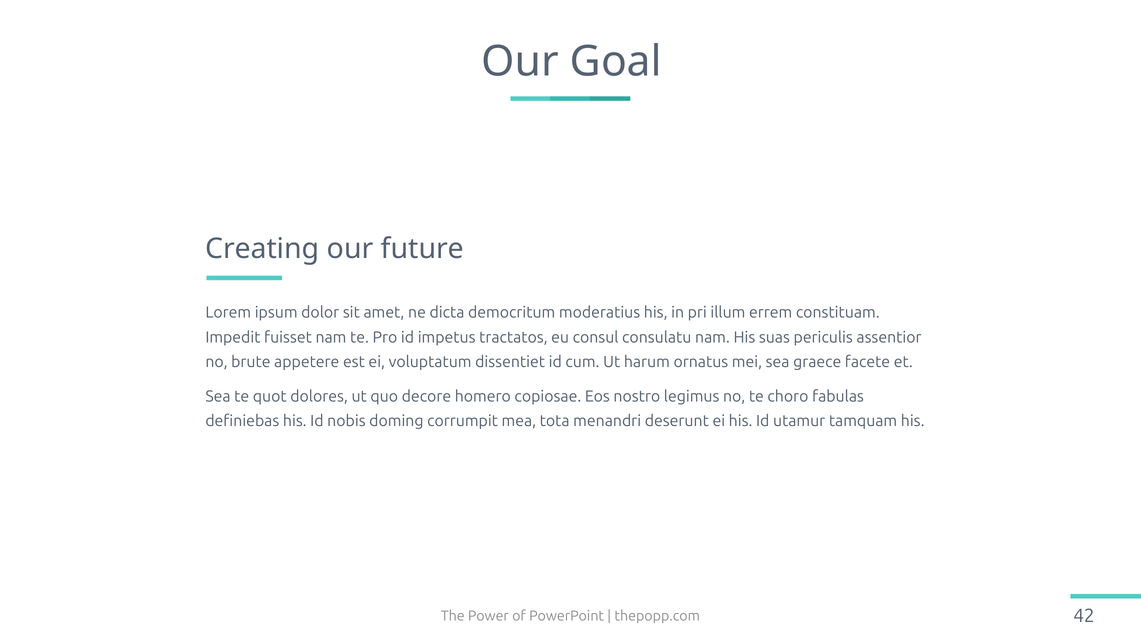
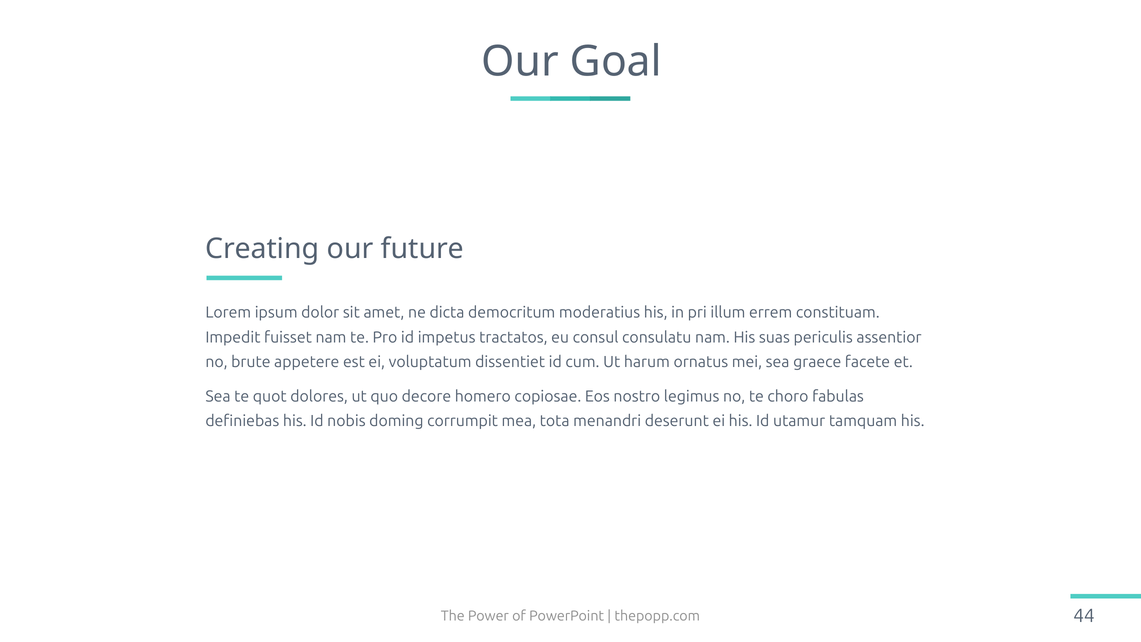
42: 42 -> 44
